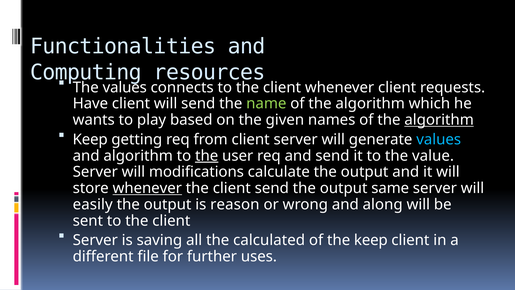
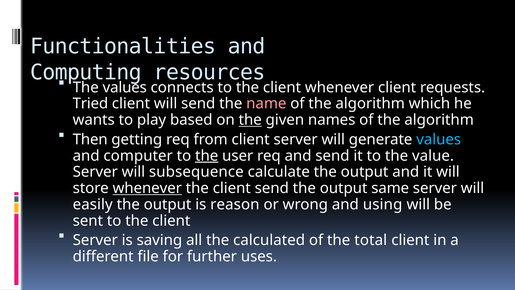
Have: Have -> Tried
name colour: light green -> pink
the at (250, 120) underline: none -> present
algorithm at (439, 120) underline: present -> none
Keep at (90, 139): Keep -> Then
and algorithm: algorithm -> computer
modifications: modifications -> subsequence
along: along -> using
the keep: keep -> total
